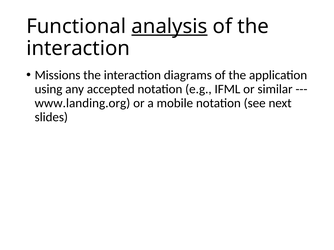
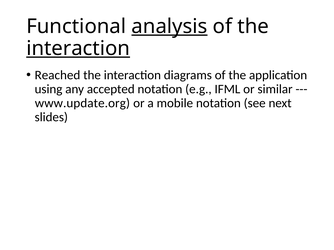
interaction at (78, 48) underline: none -> present
Missions: Missions -> Reached
www.landing.org: www.landing.org -> www.update.org
